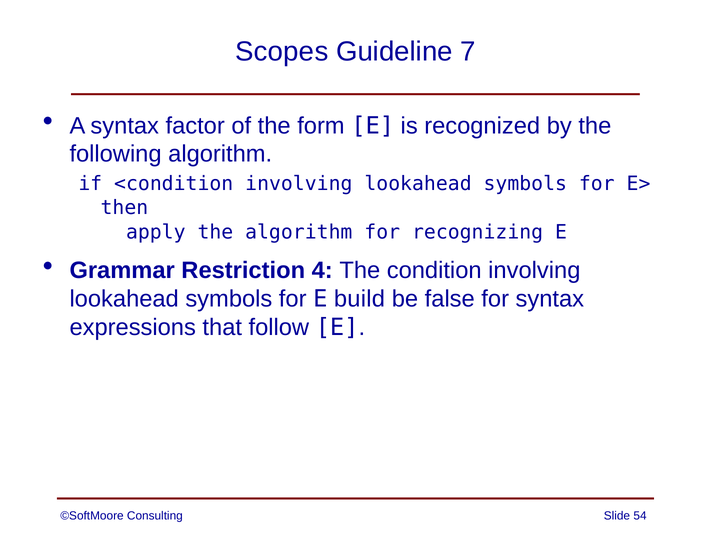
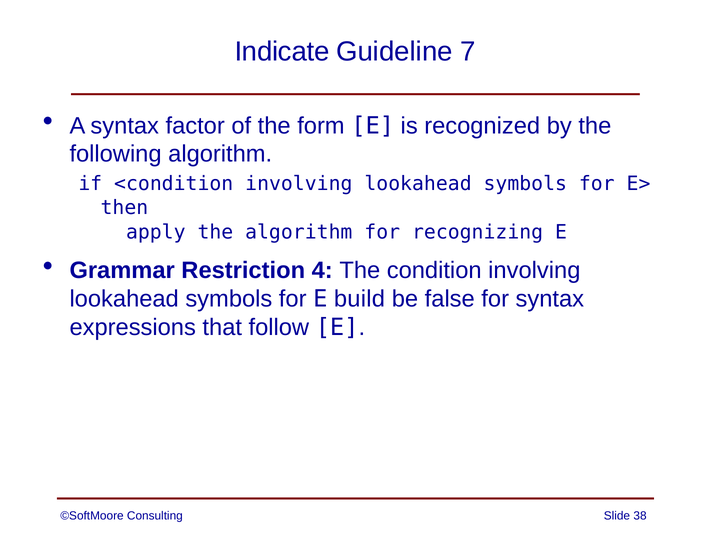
Scopes: Scopes -> Indicate
54: 54 -> 38
